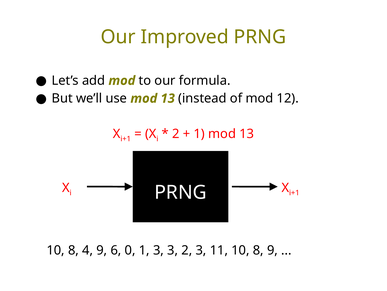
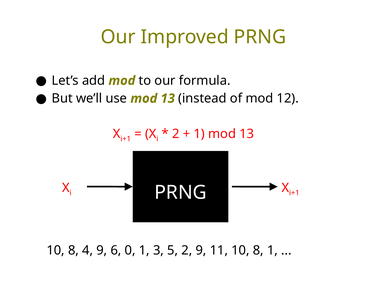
3 3: 3 -> 5
2 3: 3 -> 9
8 9: 9 -> 1
